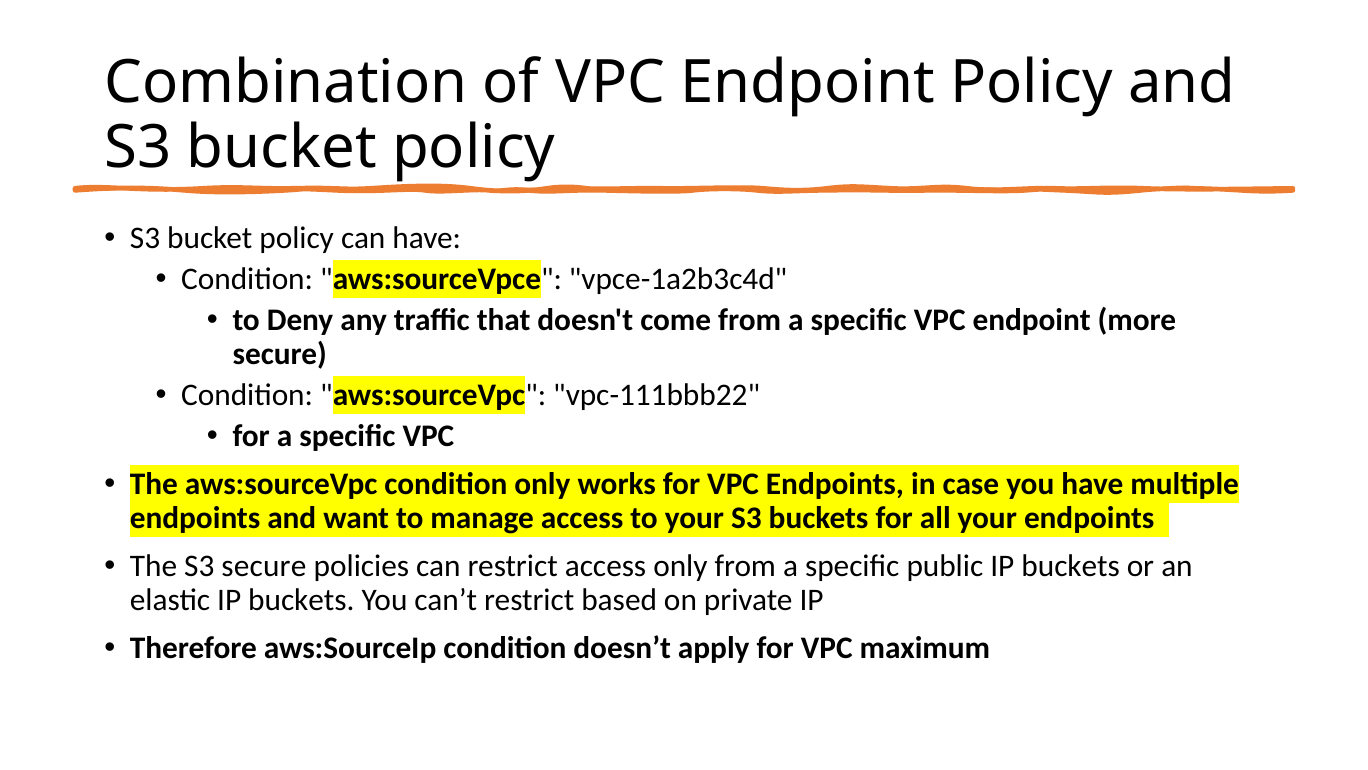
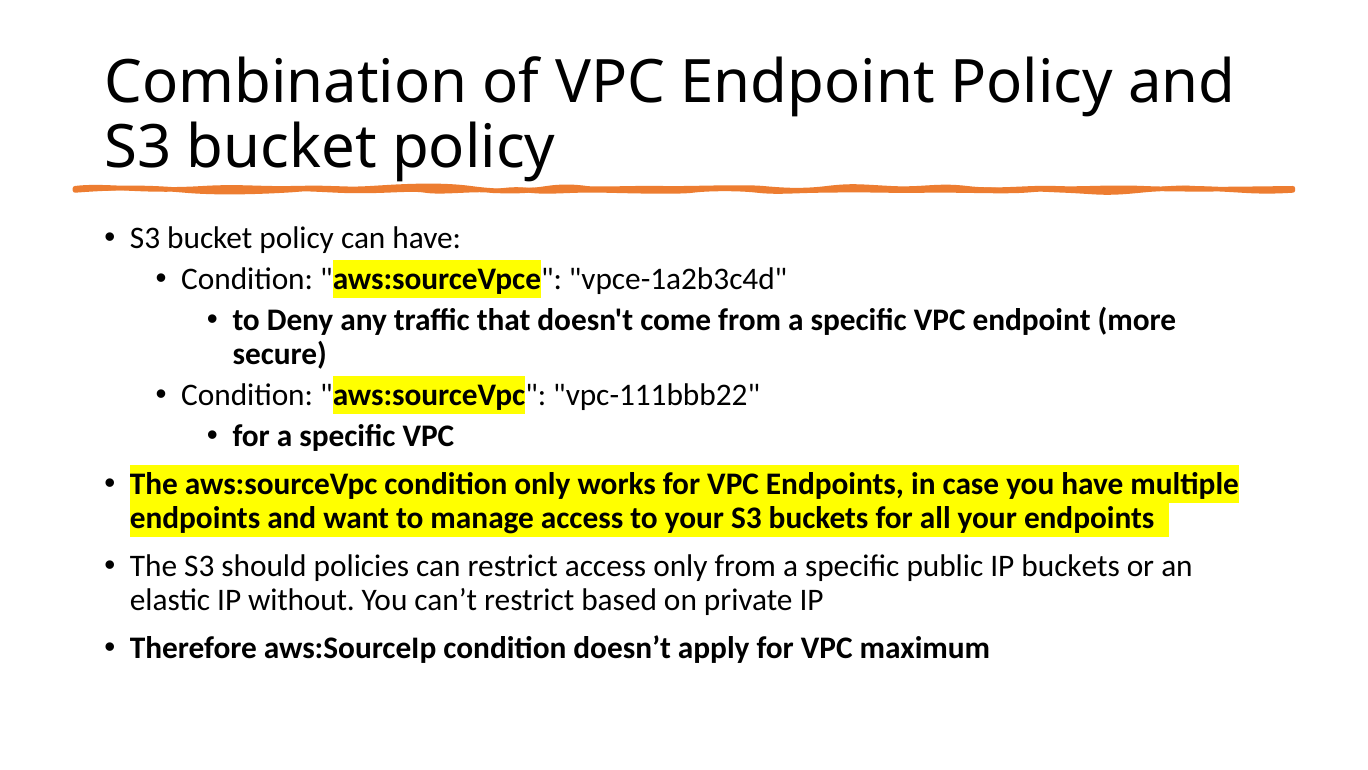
S3 secure: secure -> should
elastic IP buckets: buckets -> without
